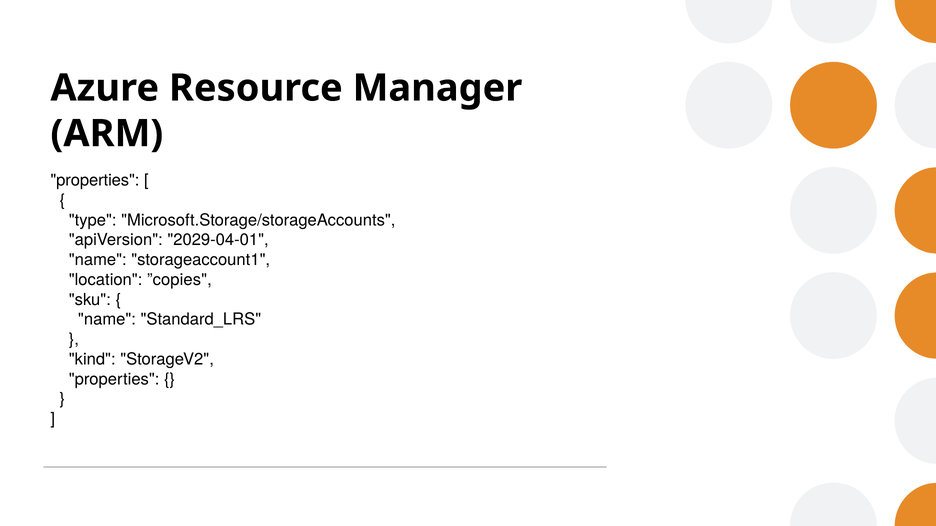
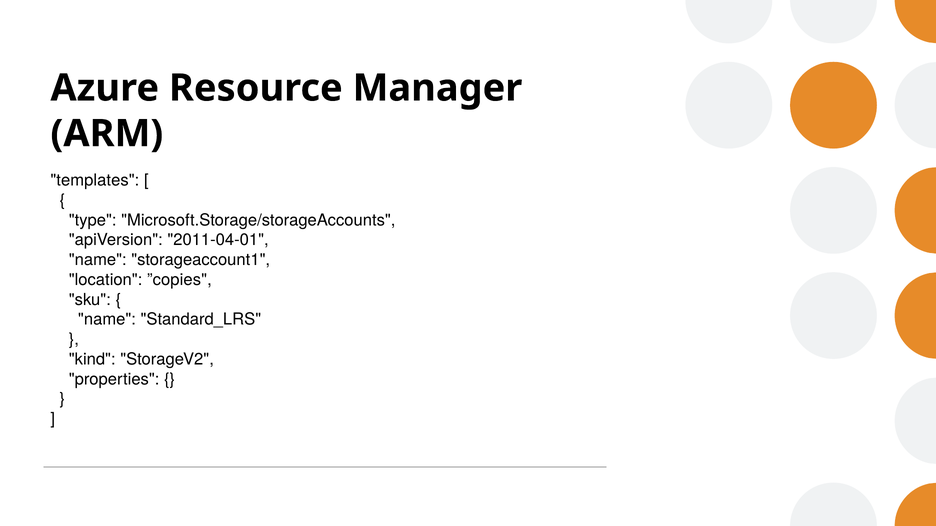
properties at (95, 180): properties -> templates
2029-04-01: 2029-04-01 -> 2011-04-01
